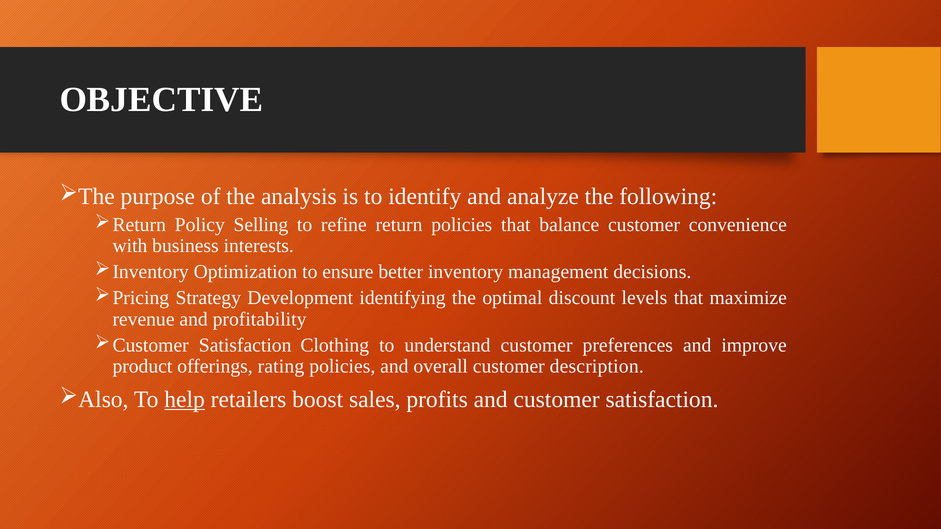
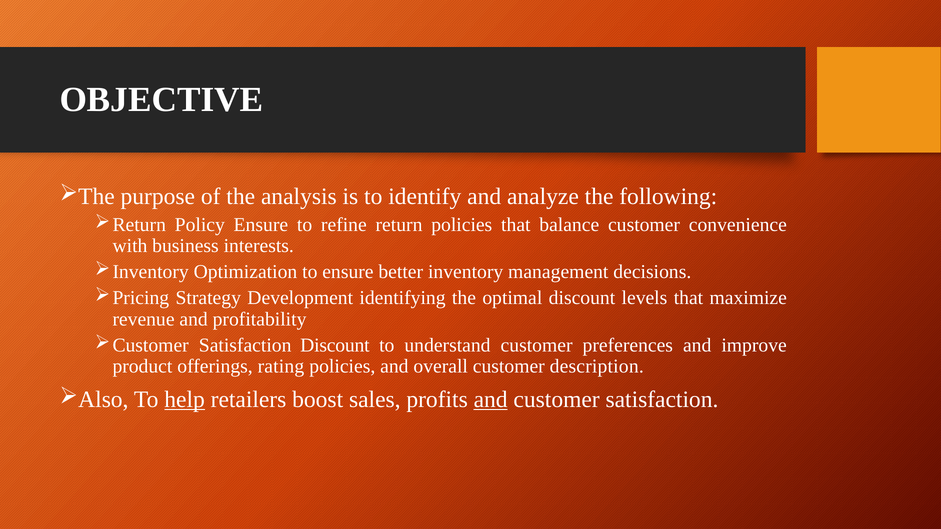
Policy Selling: Selling -> Ensure
Satisfaction Clothing: Clothing -> Discount
and at (491, 400) underline: none -> present
